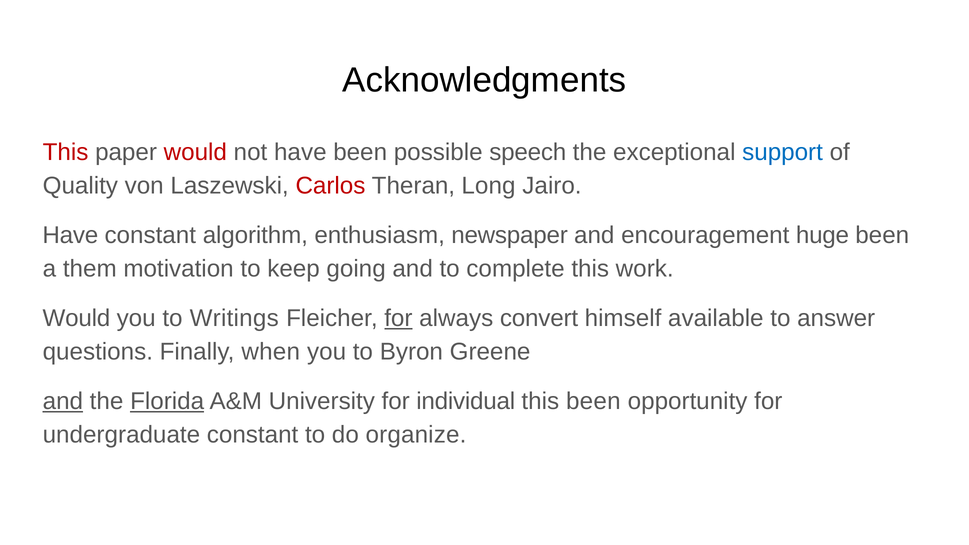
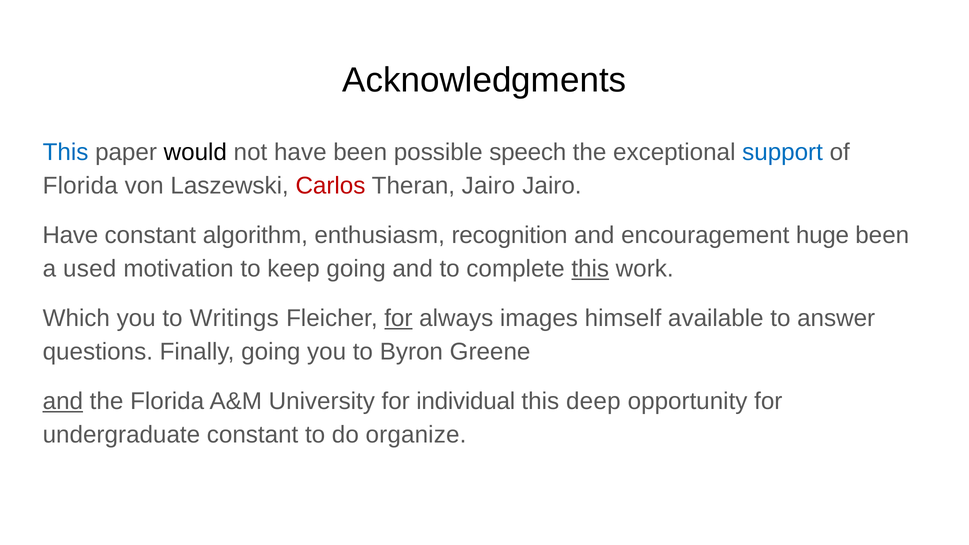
This at (66, 152) colour: red -> blue
would at (195, 152) colour: red -> black
Quality at (80, 186): Quality -> Florida
Theran Long: Long -> Jairo
newspaper: newspaper -> recognition
them: them -> used
this at (590, 269) underline: none -> present
Would at (76, 318): Would -> Which
convert: convert -> images
Finally when: when -> going
Florida at (167, 401) underline: present -> none
this been: been -> deep
